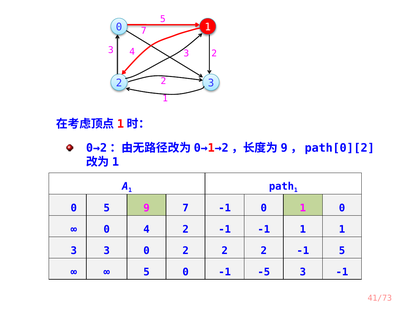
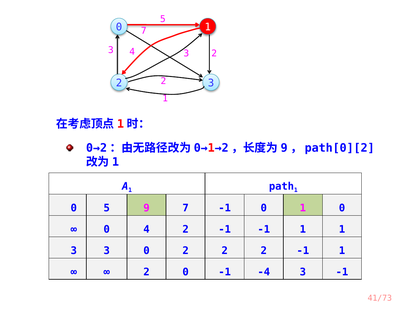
2 -1 5: 5 -> 1
5 at (147, 272): 5 -> 2
-5: -5 -> -4
